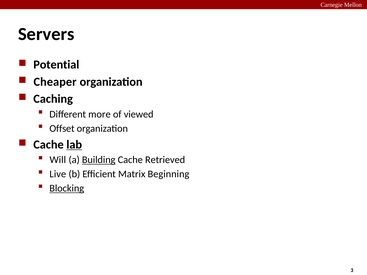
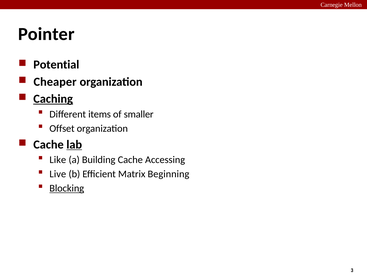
Servers: Servers -> Pointer
Caching underline: none -> present
more: more -> items
viewed: viewed -> smaller
Will: Will -> Like
Building underline: present -> none
Retrieved: Retrieved -> Accessing
